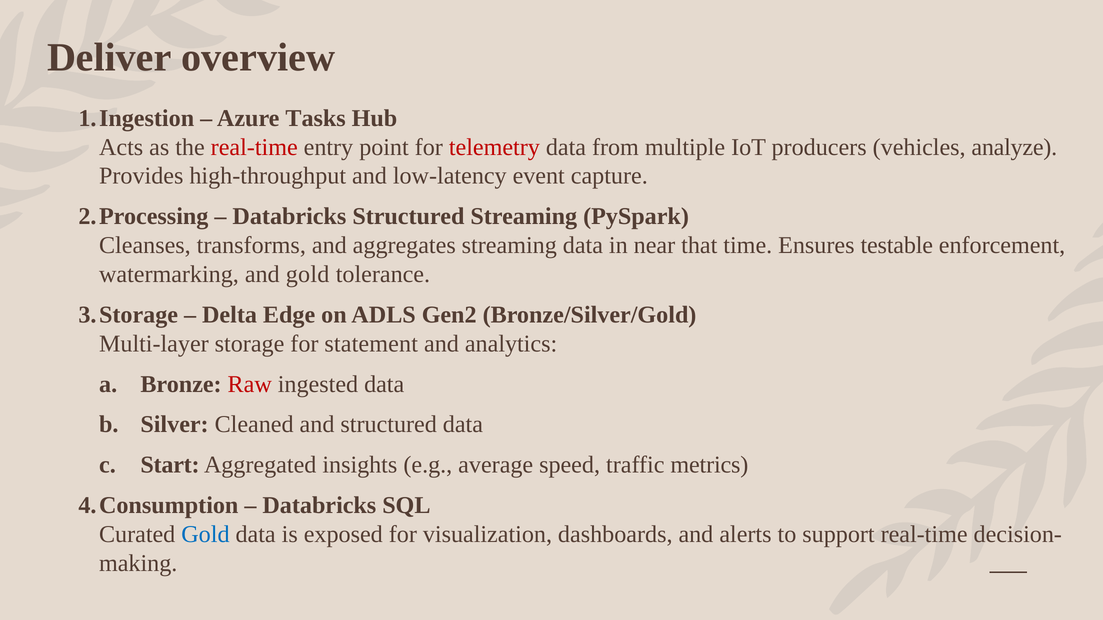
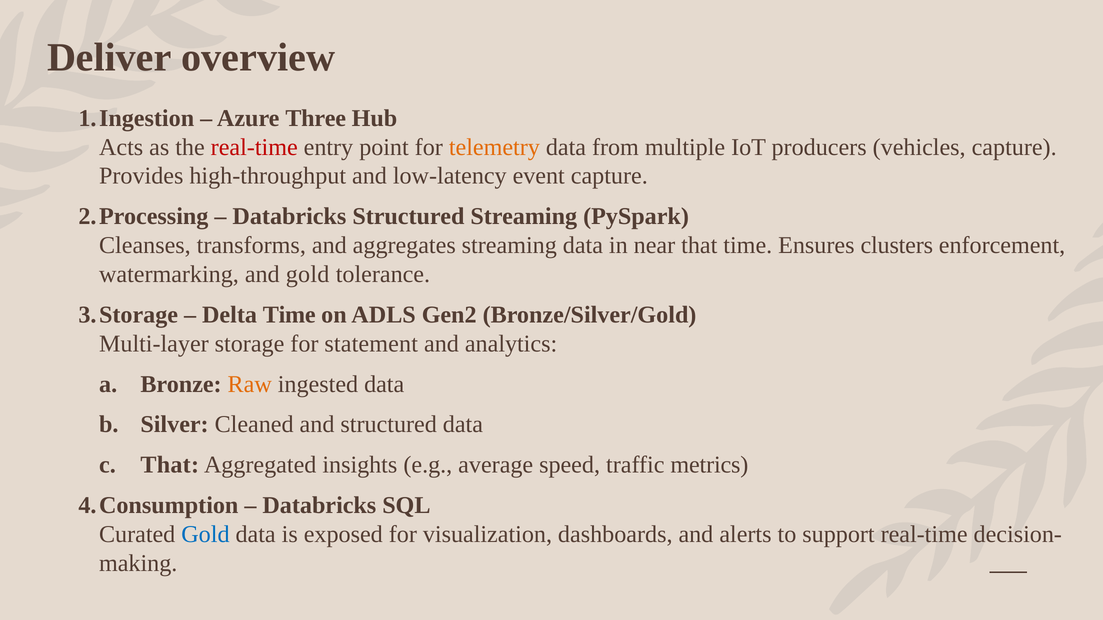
Tasks: Tasks -> Three
telemetry colour: red -> orange
vehicles analyze: analyze -> capture
testable: testable -> clusters
Delta Edge: Edge -> Time
Raw colour: red -> orange
Start at (170, 465): Start -> That
